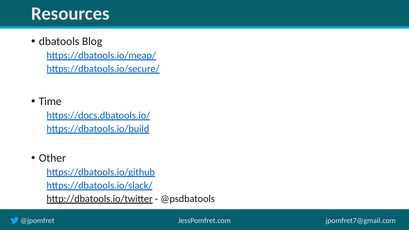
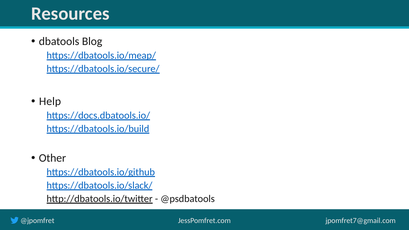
Time: Time -> Help
